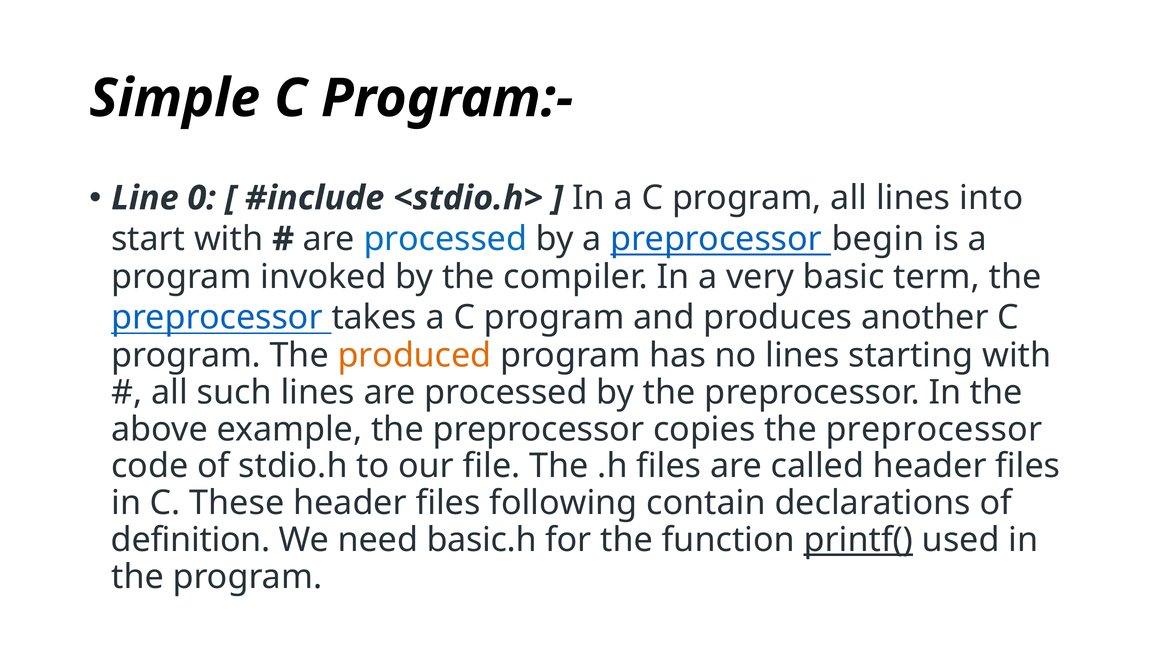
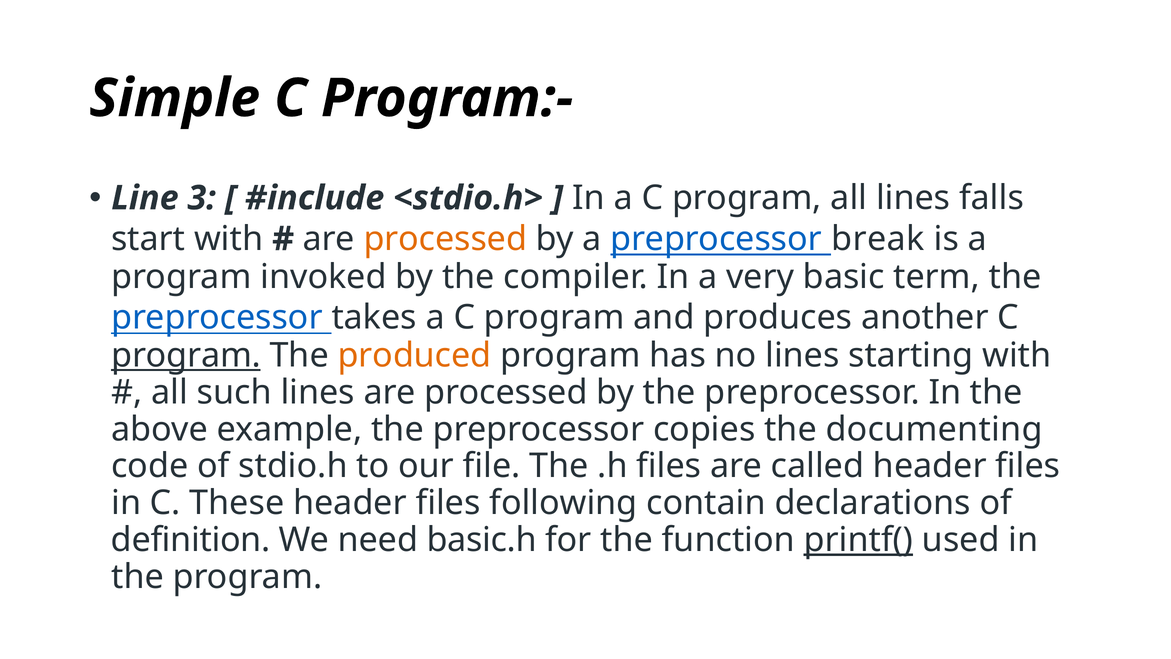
0: 0 -> 3
into: into -> falls
processed at (445, 239) colour: blue -> orange
begin: begin -> break
program at (186, 355) underline: none -> present
copies the preprocessor: preprocessor -> documenting
